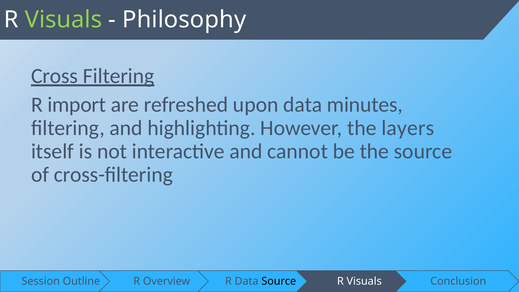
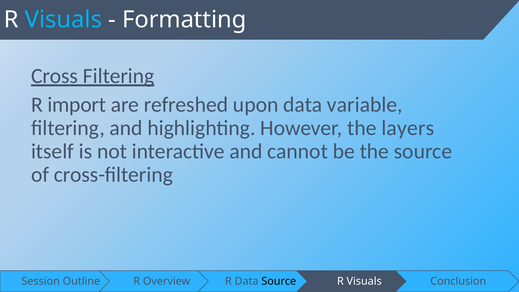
Visuals at (64, 20) colour: light green -> light blue
Philosophy: Philosophy -> Formatting
minutes: minutes -> variable
